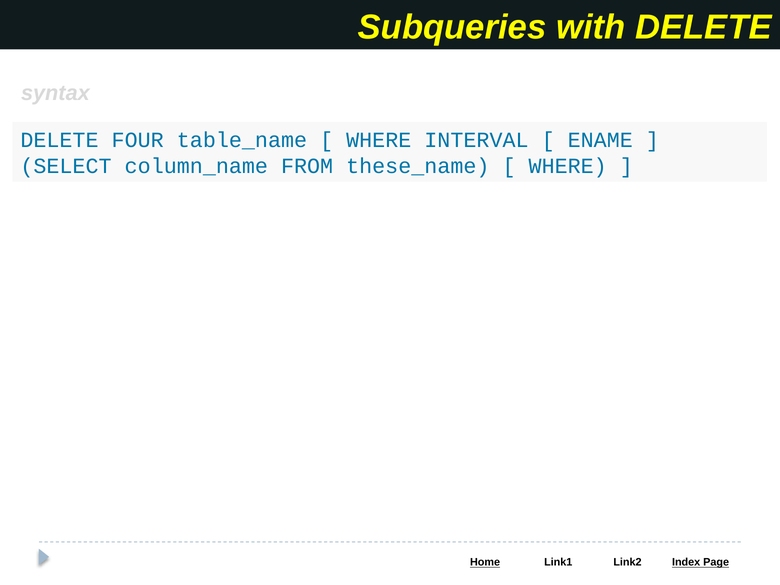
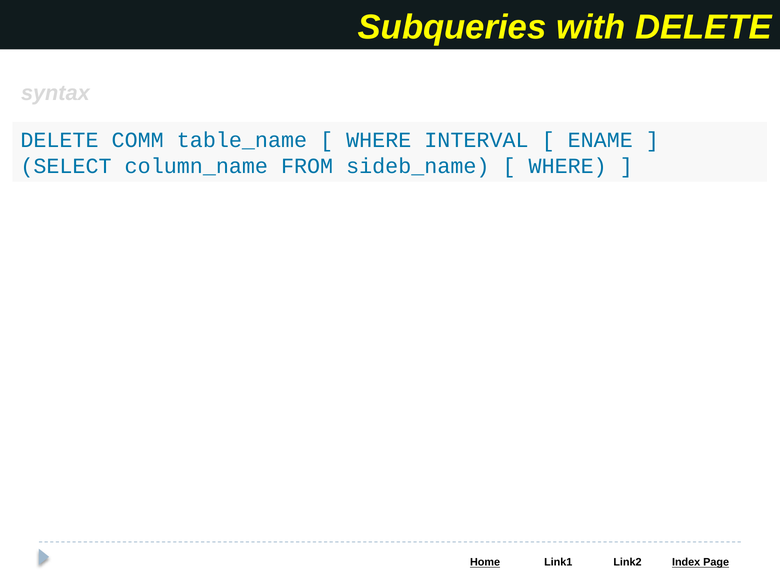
FOUR: FOUR -> COMM
these_name: these_name -> sideb_name
